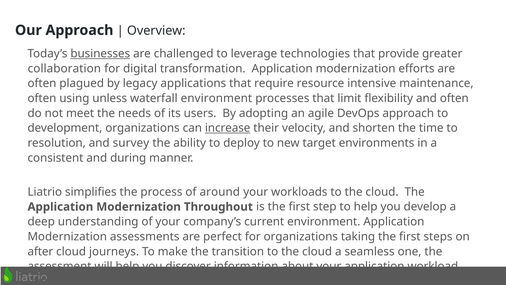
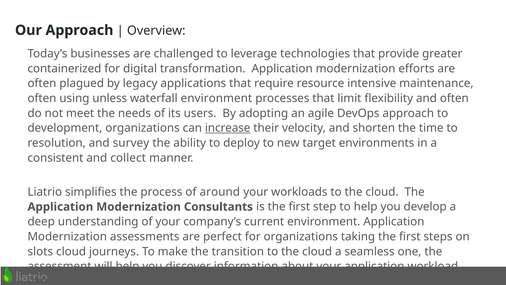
businesses underline: present -> none
collaboration: collaboration -> containerized
during: during -> collect
Throughout: Throughout -> Consultants
after: after -> slots
